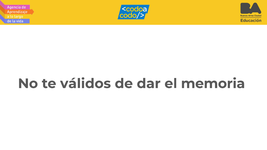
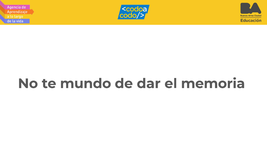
válidos: válidos -> mundo
